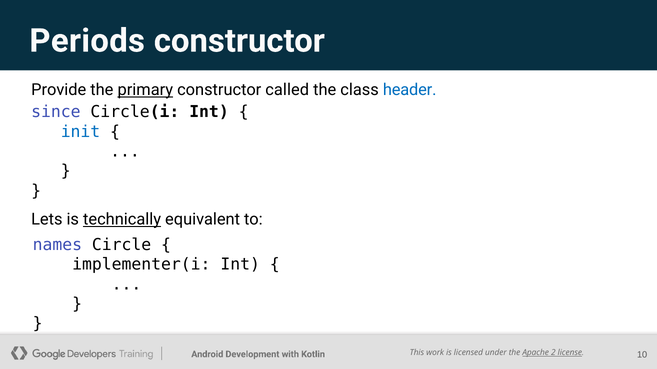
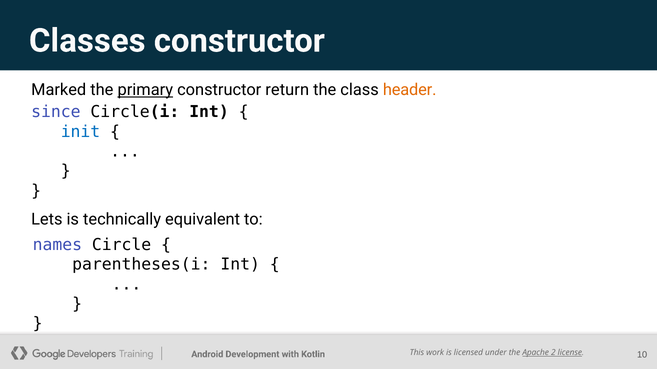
Periods: Periods -> Classes
Provide: Provide -> Marked
called: called -> return
header colour: blue -> orange
technically underline: present -> none
implementer(i: implementer(i -> parentheses(i
